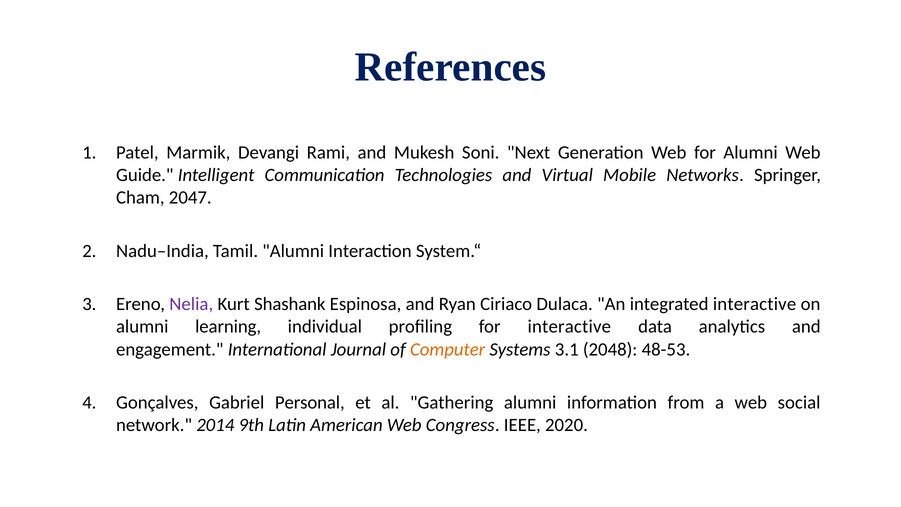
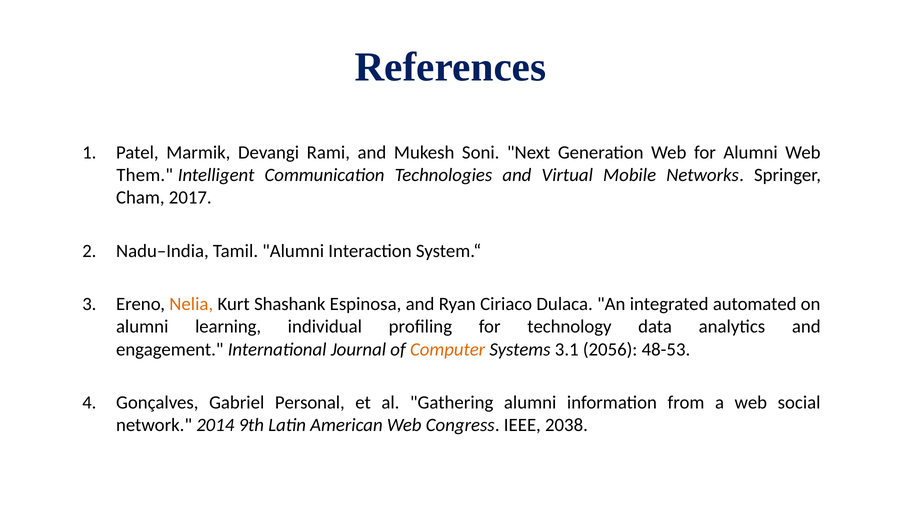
Guide: Guide -> Them
2047: 2047 -> 2017
Nelia colour: purple -> orange
integrated interactive: interactive -> automated
for interactive: interactive -> technology
2048: 2048 -> 2056
2020: 2020 -> 2038
